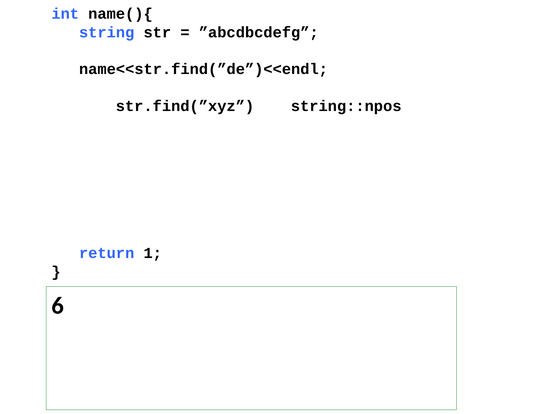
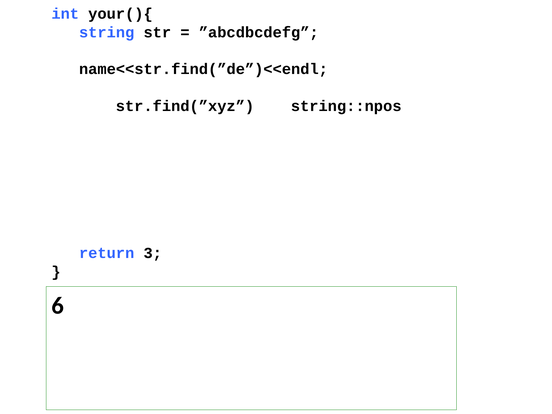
name(){: name(){ -> your(){
1: 1 -> 3
